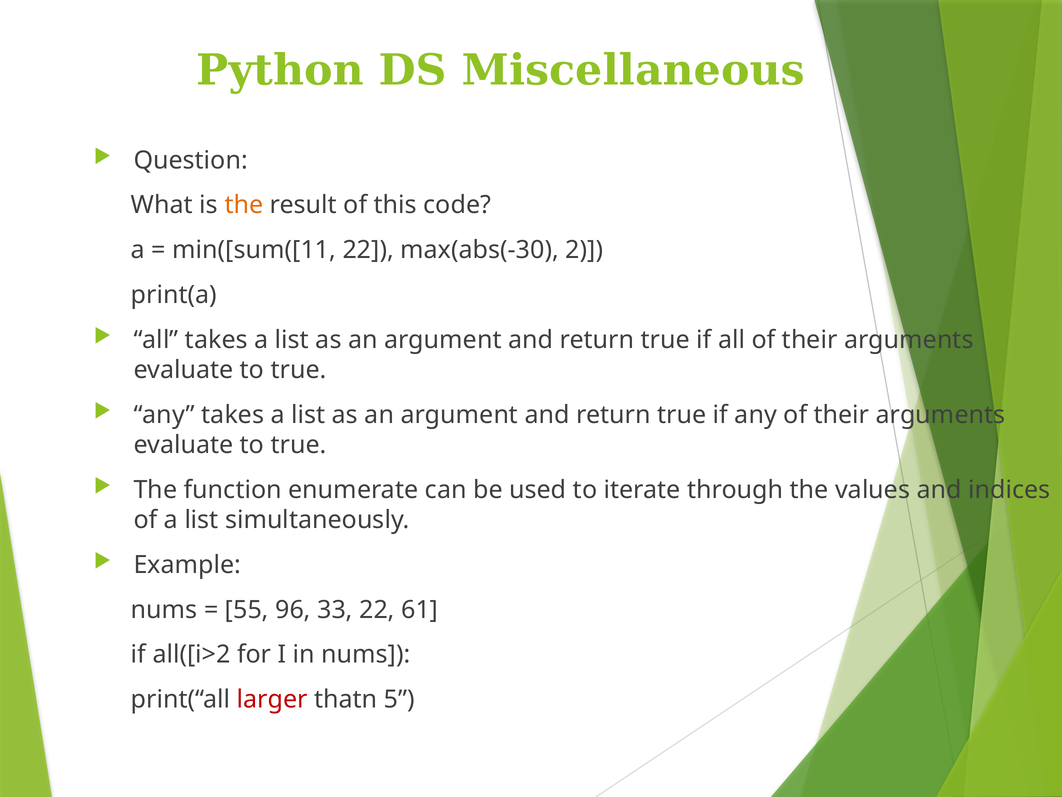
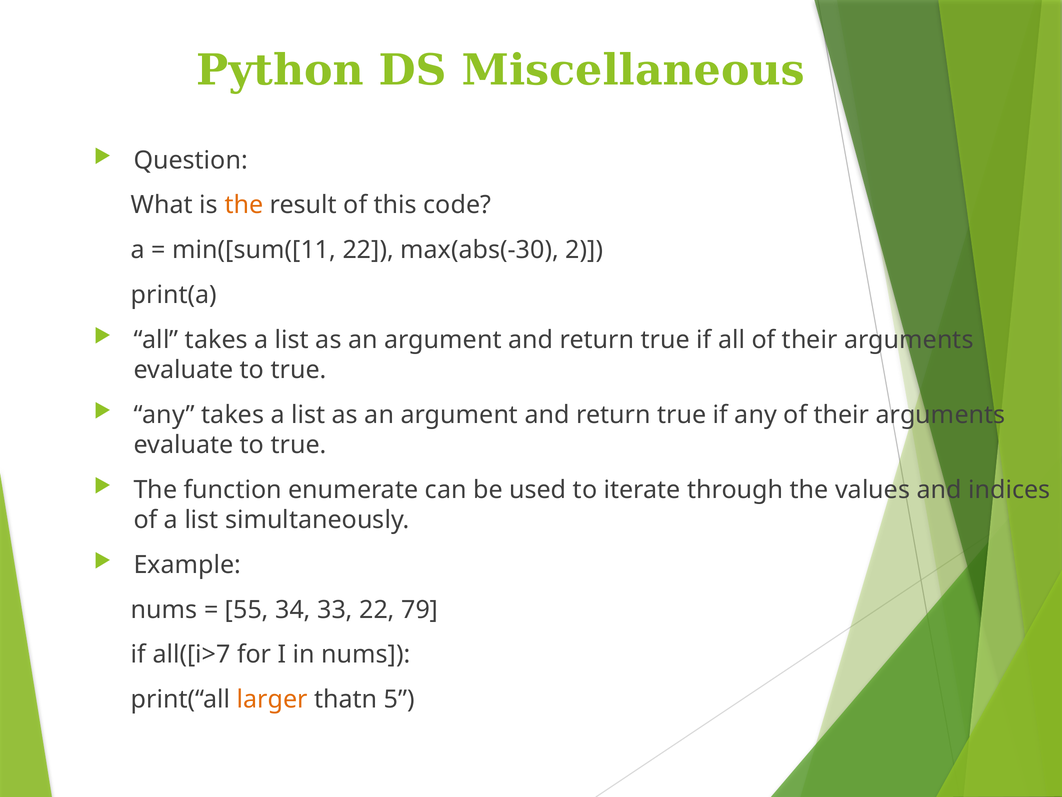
96: 96 -> 34
61: 61 -> 79
all([i>2: all([i>2 -> all([i>7
larger colour: red -> orange
